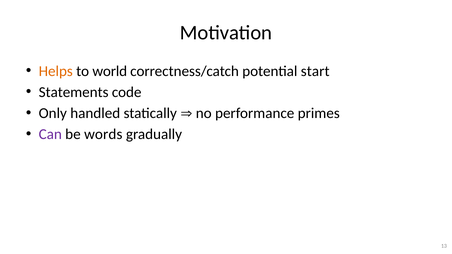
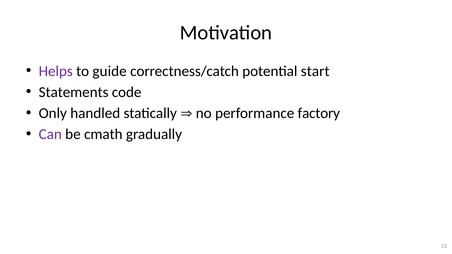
Helps colour: orange -> purple
world: world -> guide
primes: primes -> factory
words: words -> cmath
